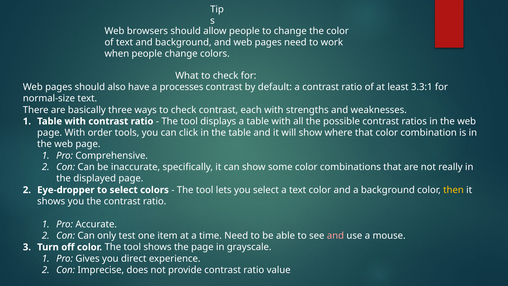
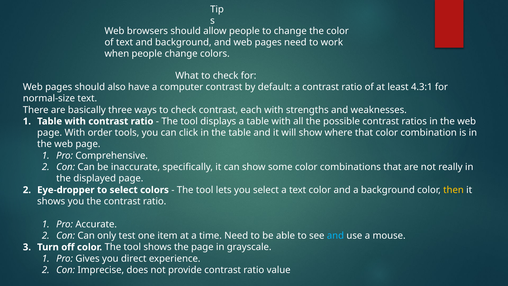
processes: processes -> computer
3.3:1: 3.3:1 -> 4.3:1
and at (335, 235) colour: pink -> light blue
